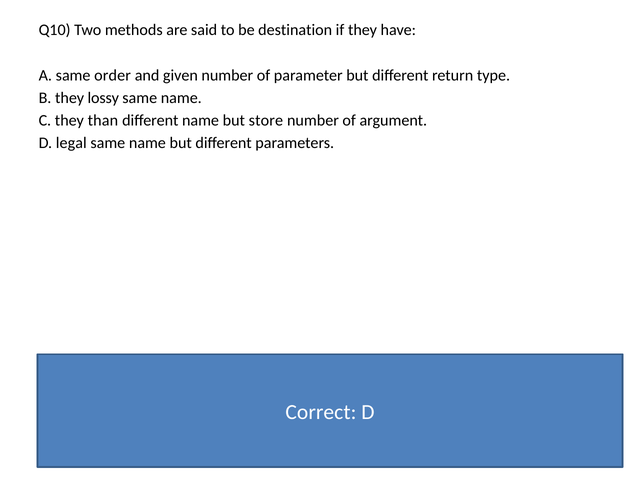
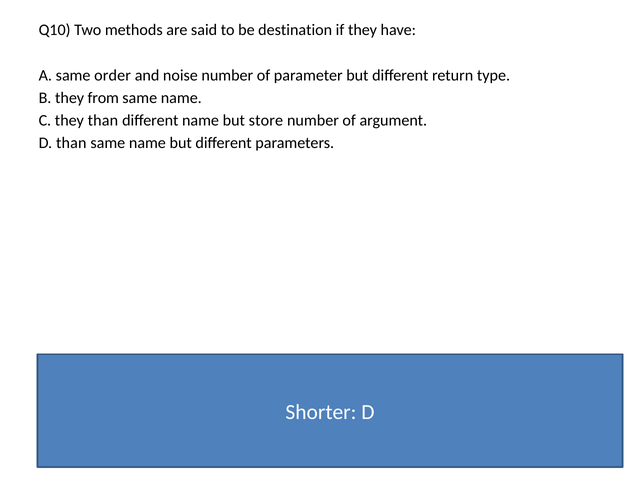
given: given -> noise
lossy: lossy -> from
D legal: legal -> than
Correct: Correct -> Shorter
